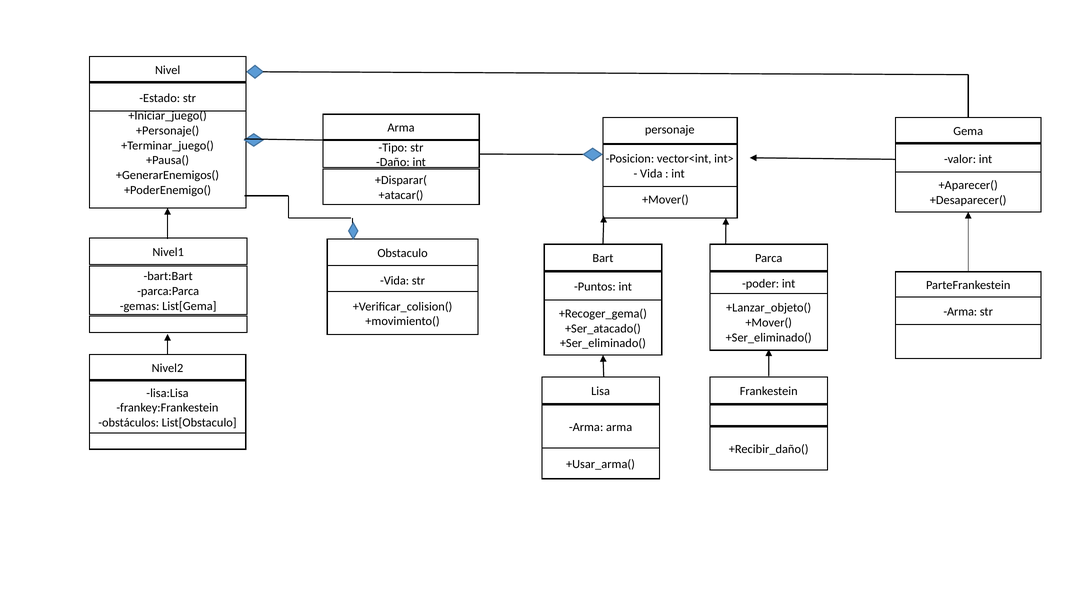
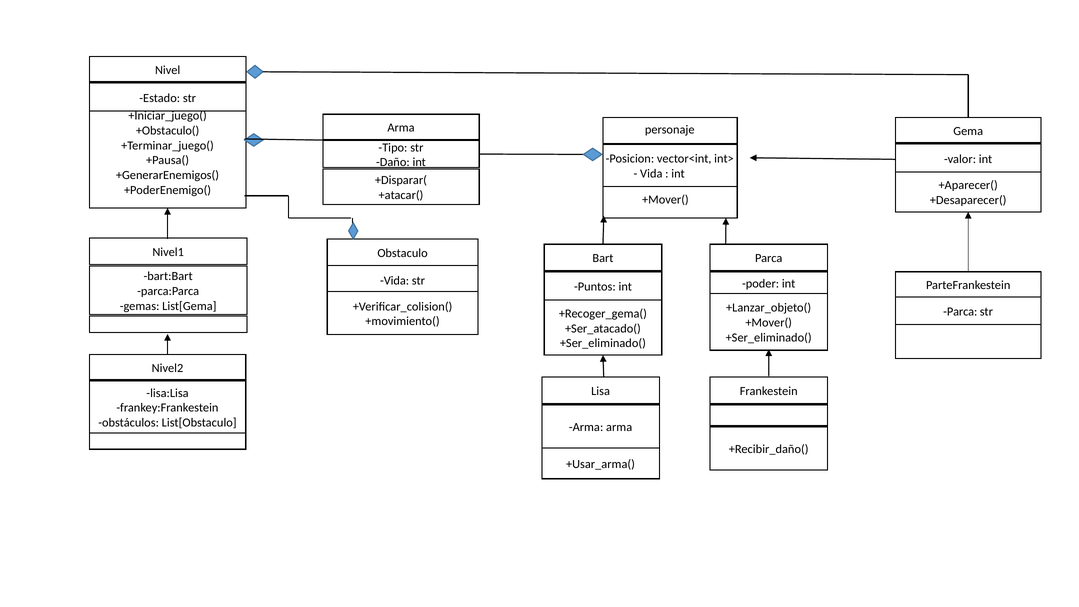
+Personaje(: +Personaje( -> +Obstaculo(
Arma at (960, 312): Arma -> Parca
